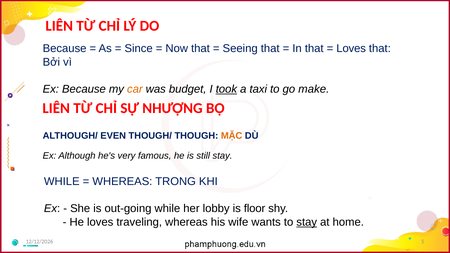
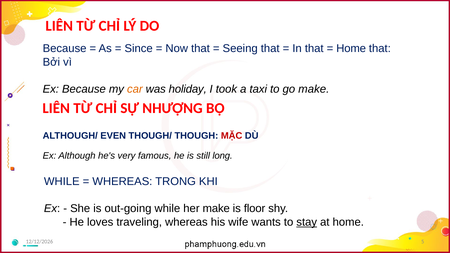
Loves at (351, 49): Loves -> Home
budget: budget -> holiday
took underline: present -> none
MẶC colour: orange -> red
still stay: stay -> long
her lobby: lobby -> make
